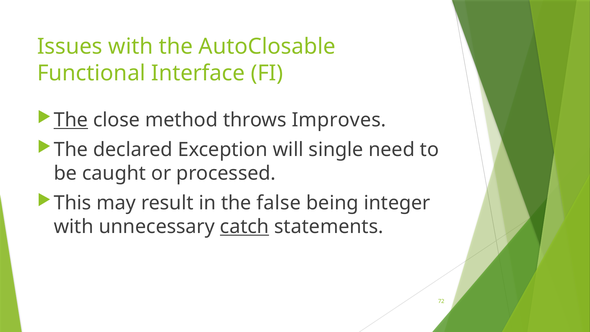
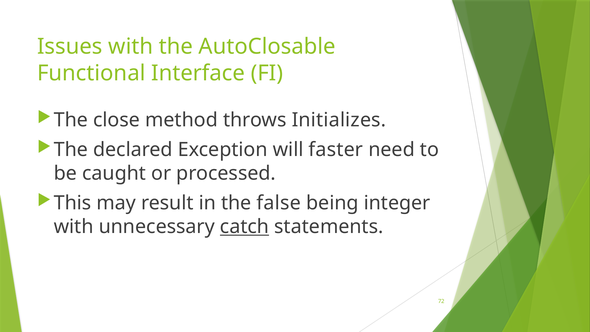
The at (71, 120) underline: present -> none
Improves: Improves -> Initializes
single: single -> faster
